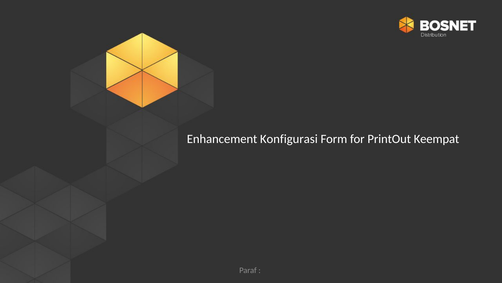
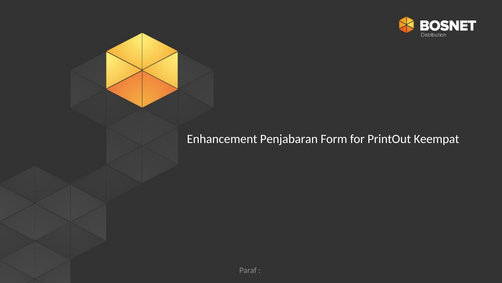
Konfigurasi: Konfigurasi -> Penjabaran
